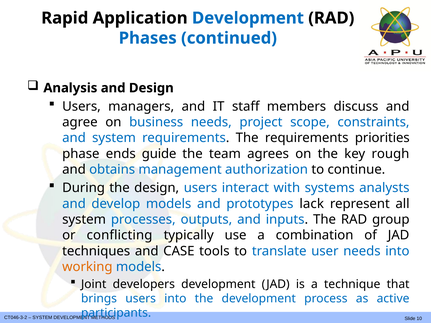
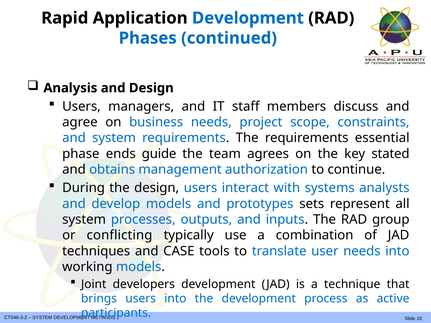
priorities: priorities -> essential
rough: rough -> stated
lack: lack -> sets
working colour: orange -> black
